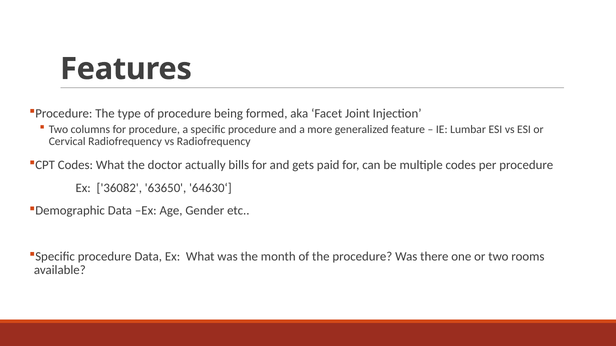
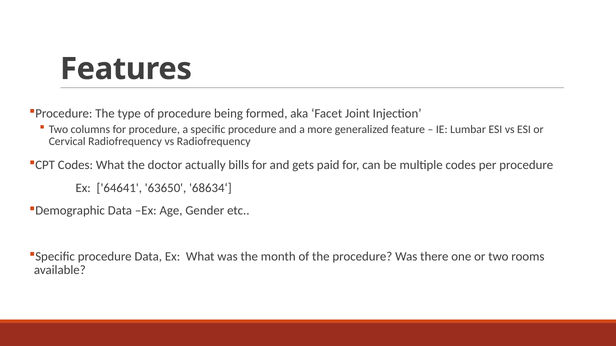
36082: 36082 -> 64641
64630‘: 64630‘ -> 68634‘
